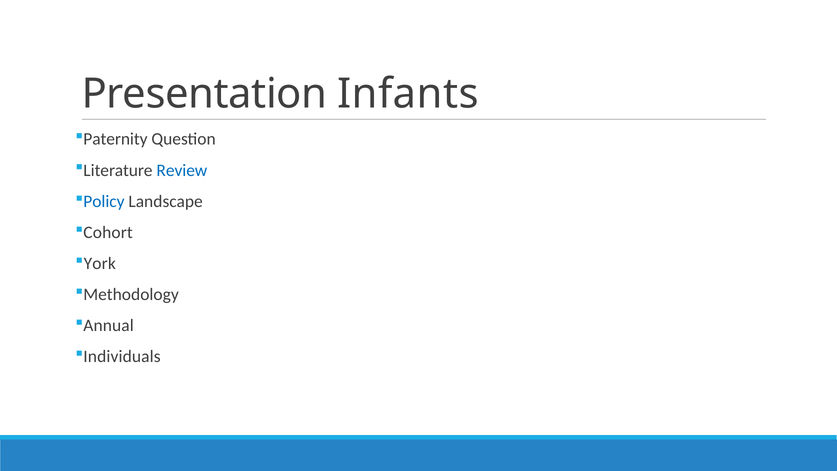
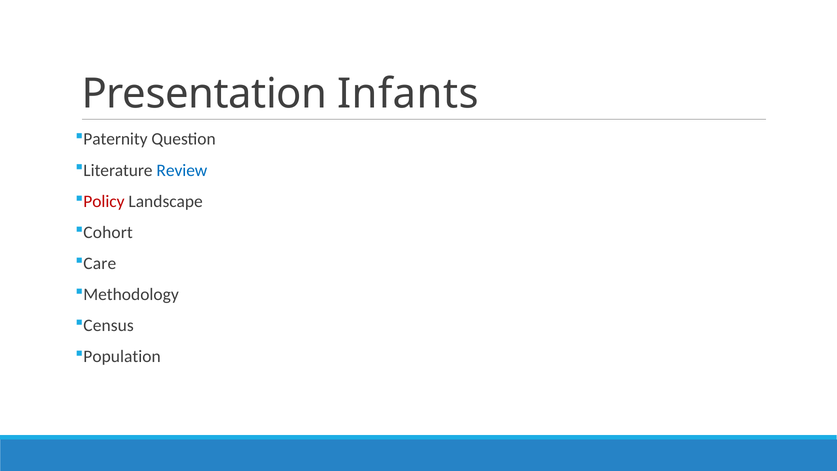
Policy colour: blue -> red
York: York -> Care
Annual: Annual -> Census
Individuals: Individuals -> Population
